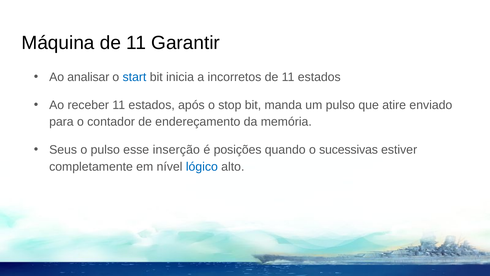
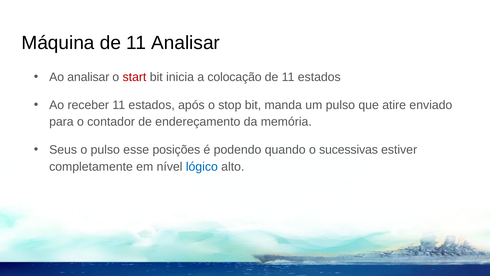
11 Garantir: Garantir -> Analisar
start colour: blue -> red
incorretos: incorretos -> colocação
inserção: inserção -> posições
posições: posições -> podendo
